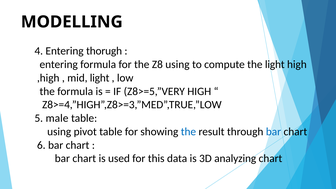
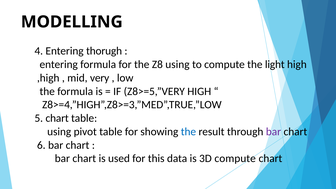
mid light: light -> very
5 male: male -> chart
bar at (273, 132) colour: blue -> purple
3D analyzing: analyzing -> compute
